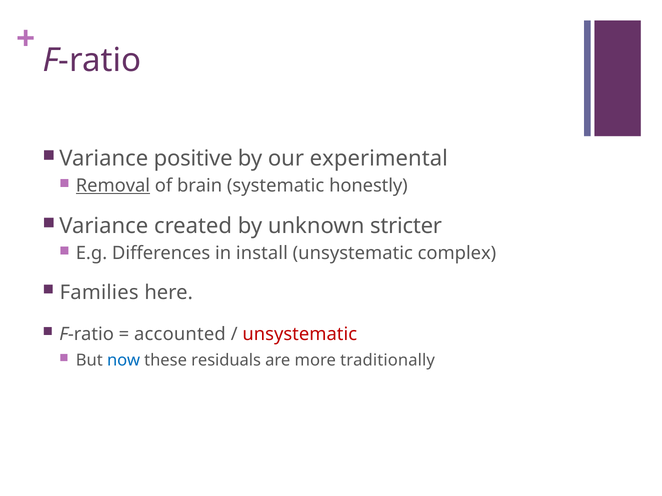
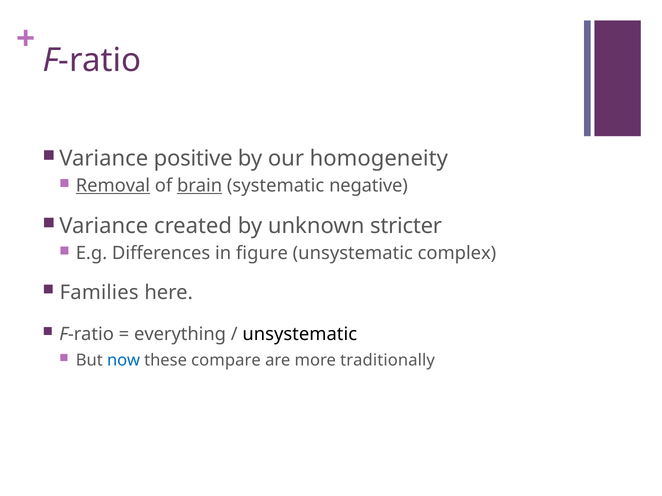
experimental: experimental -> homogeneity
brain underline: none -> present
honestly: honestly -> negative
install: install -> figure
accounted: accounted -> everything
unsystematic at (300, 335) colour: red -> black
residuals: residuals -> compare
